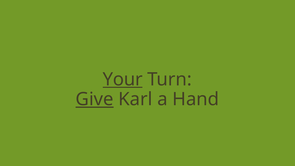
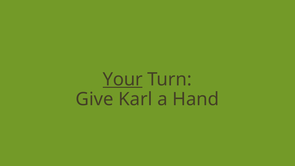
Give underline: present -> none
